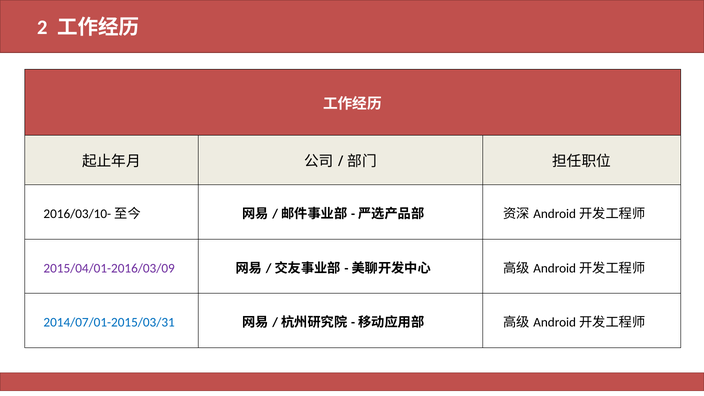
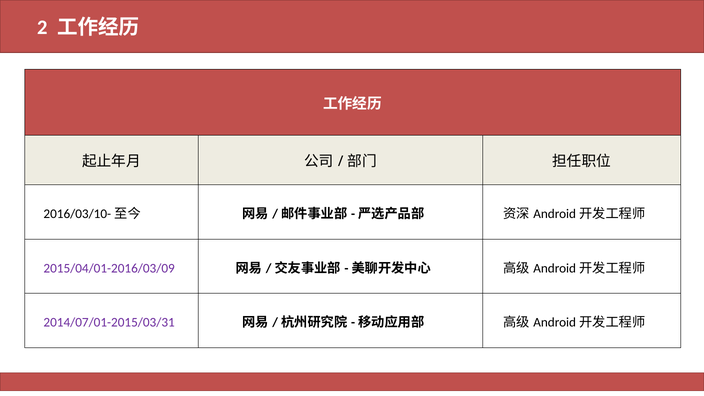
2014/07/01-2015/03/31 colour: blue -> purple
